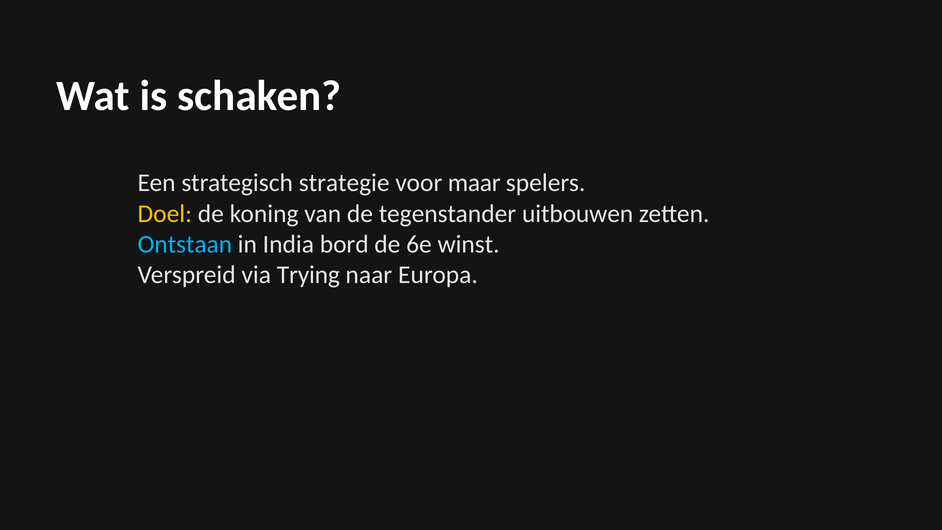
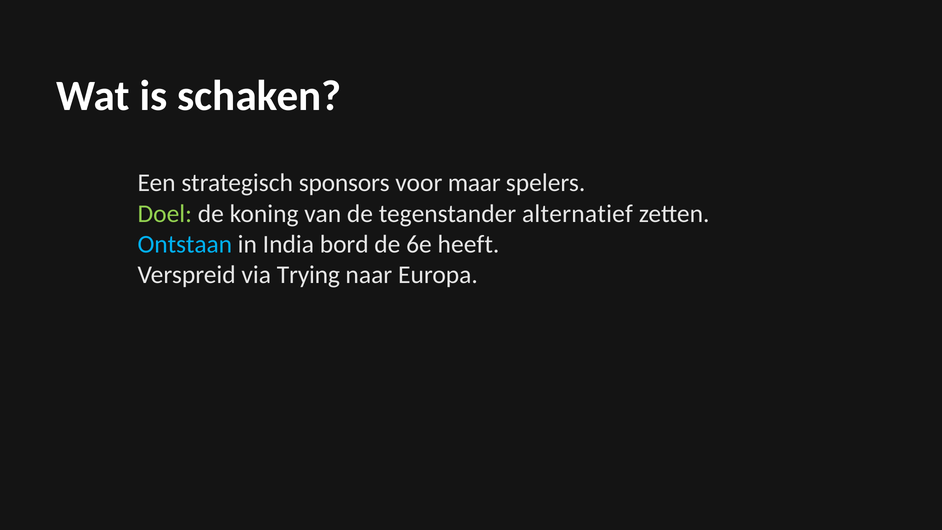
strategie: strategie -> sponsors
Doel colour: yellow -> light green
uitbouwen: uitbouwen -> alternatief
winst: winst -> heeft
